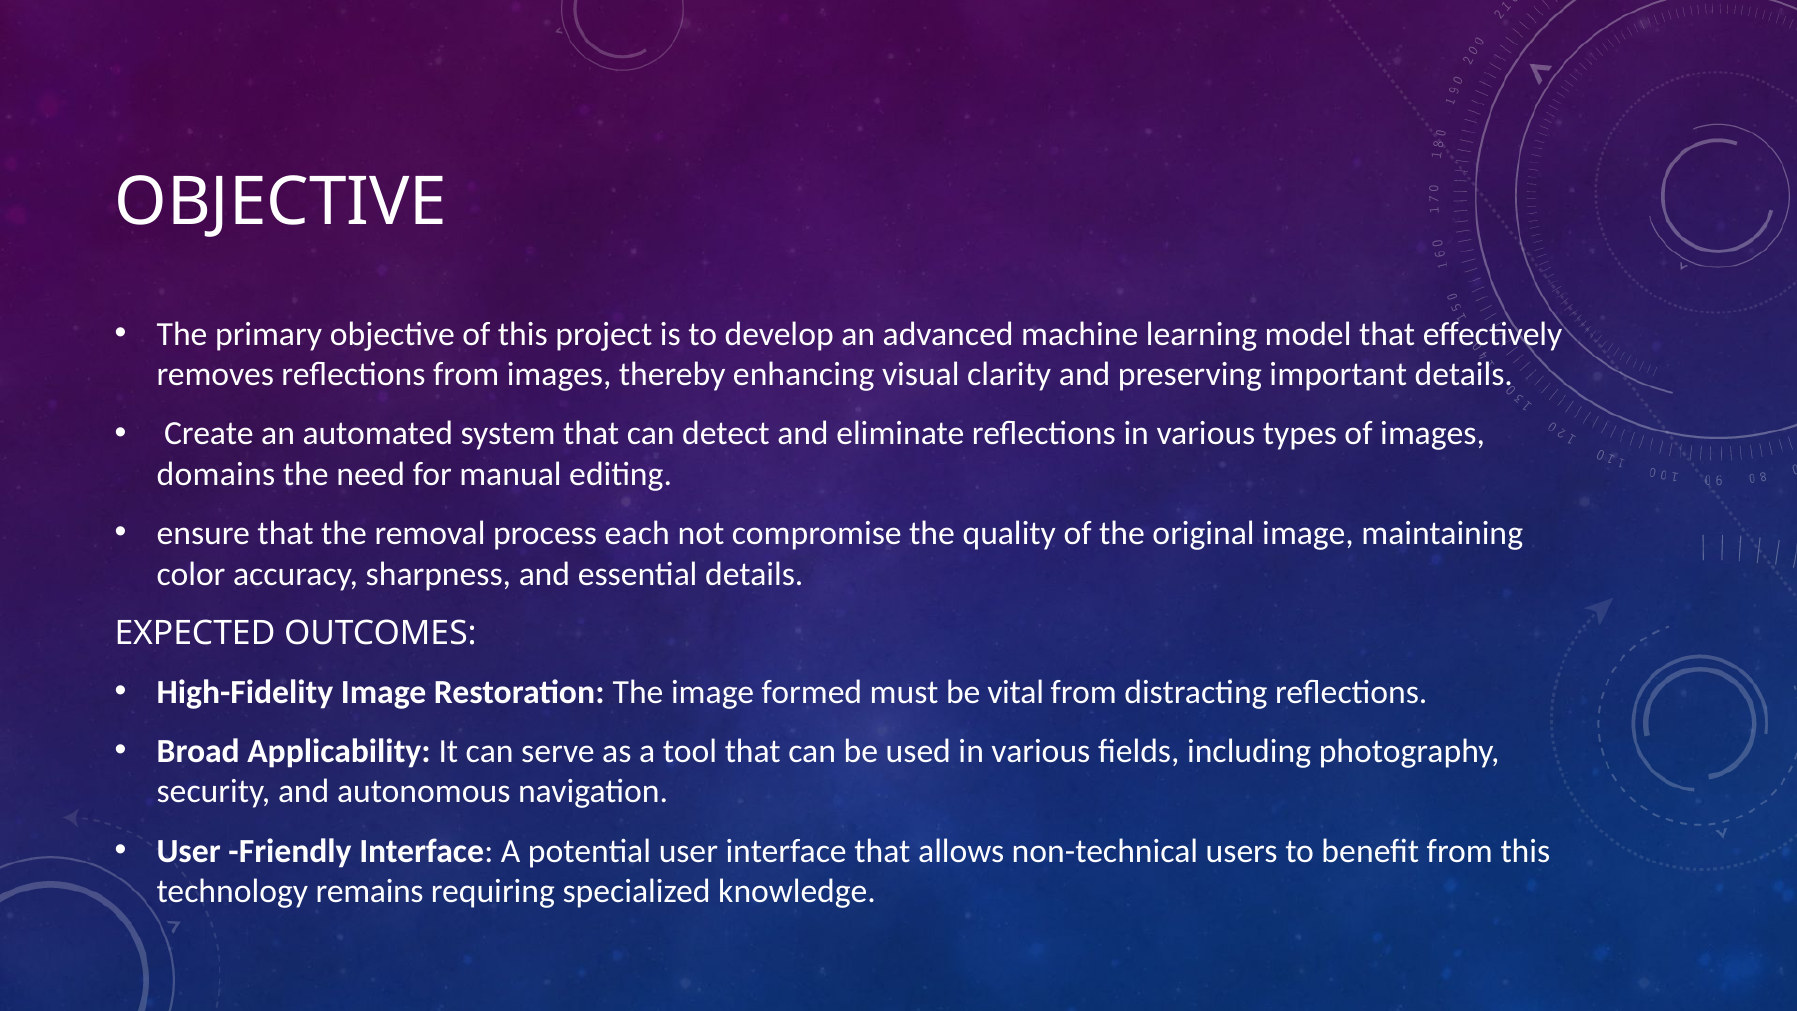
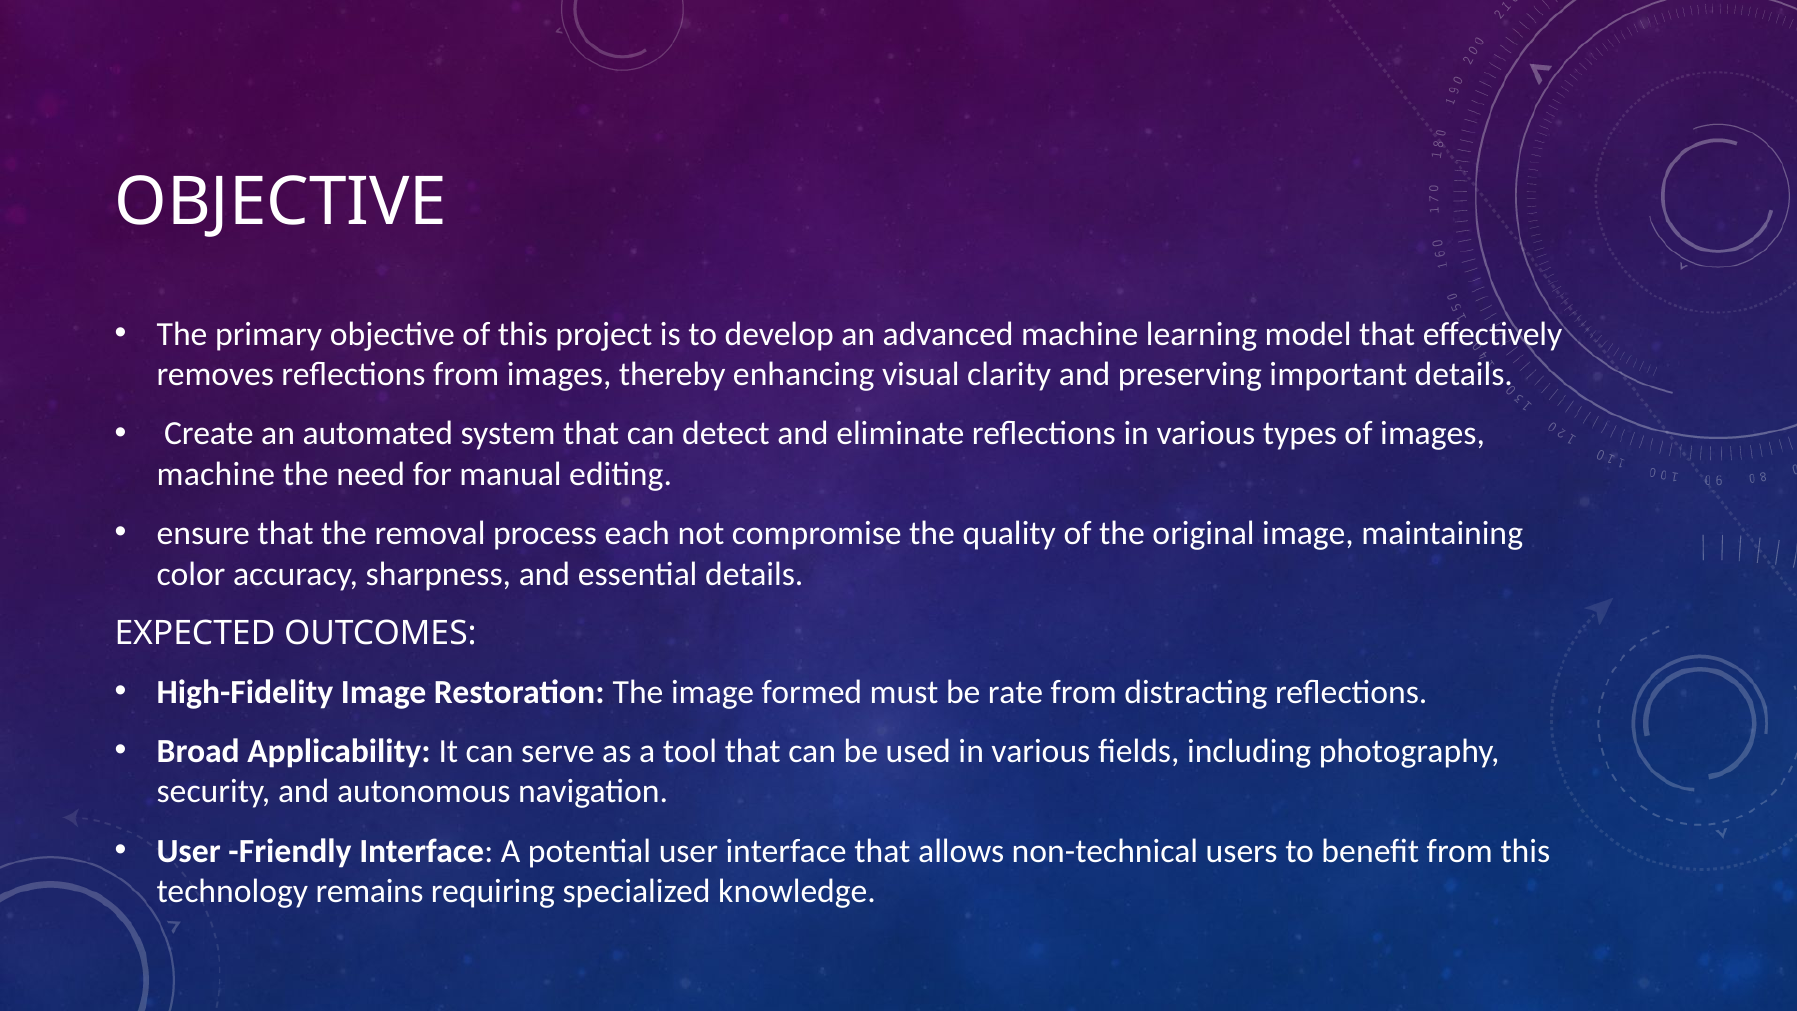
domains at (216, 474): domains -> machine
vital: vital -> rate
